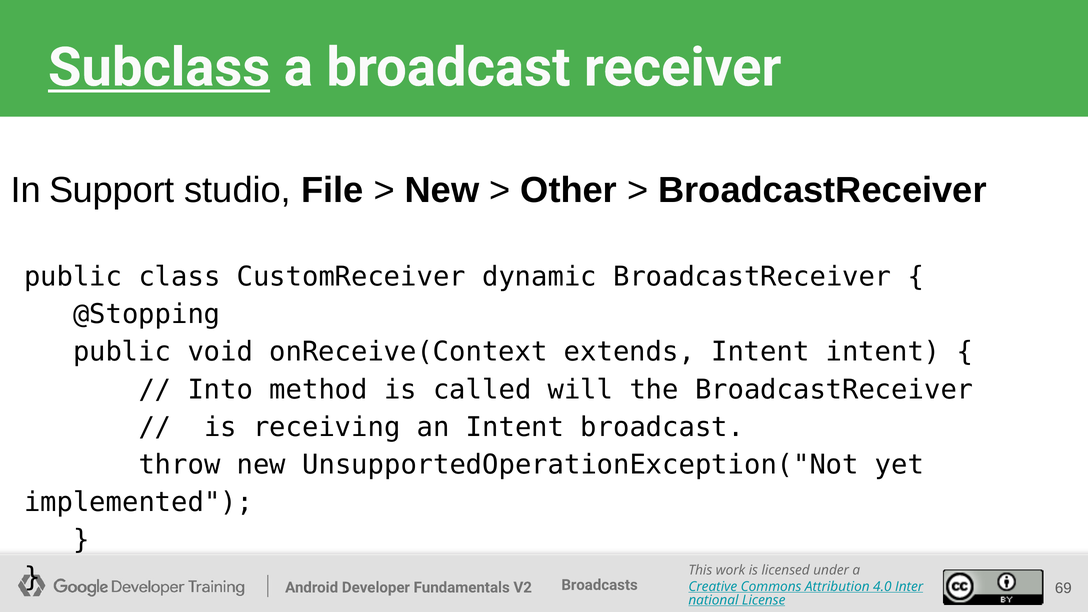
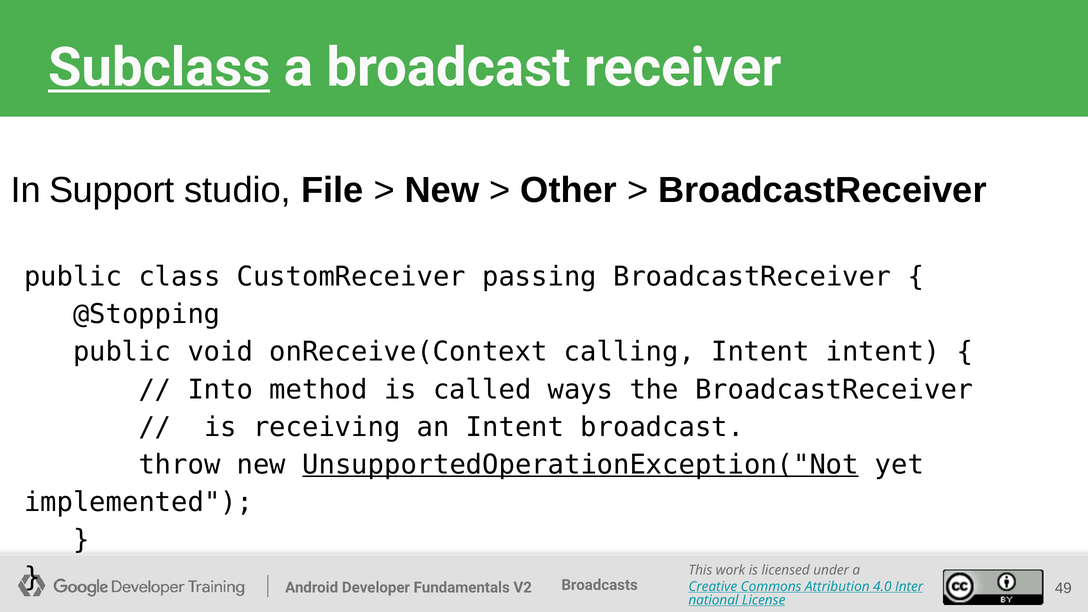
dynamic: dynamic -> passing
extends: extends -> calling
will: will -> ways
UnsupportedOperationException("Not underline: none -> present
69: 69 -> 49
